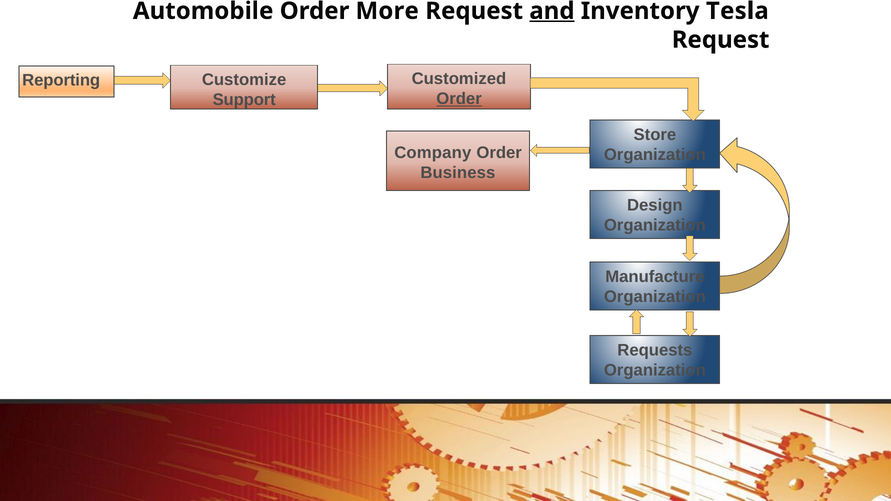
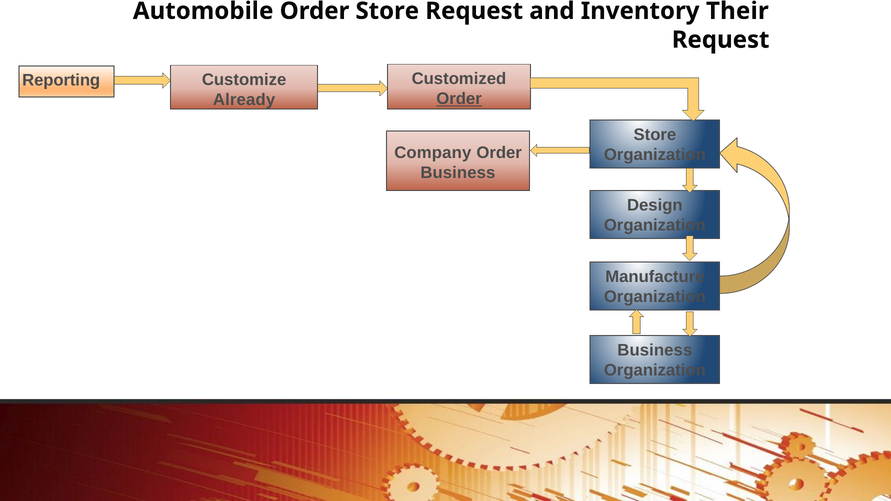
More at (387, 11): More -> Store
and underline: present -> none
Tesla: Tesla -> Their
Support: Support -> Already
Requests at (655, 350): Requests -> Business
